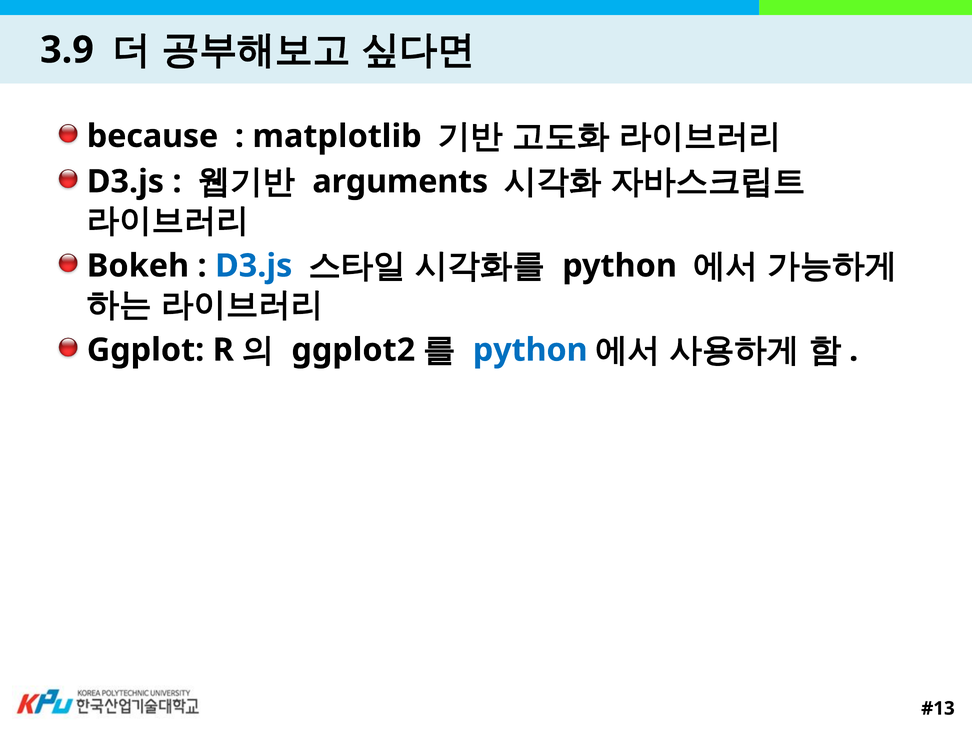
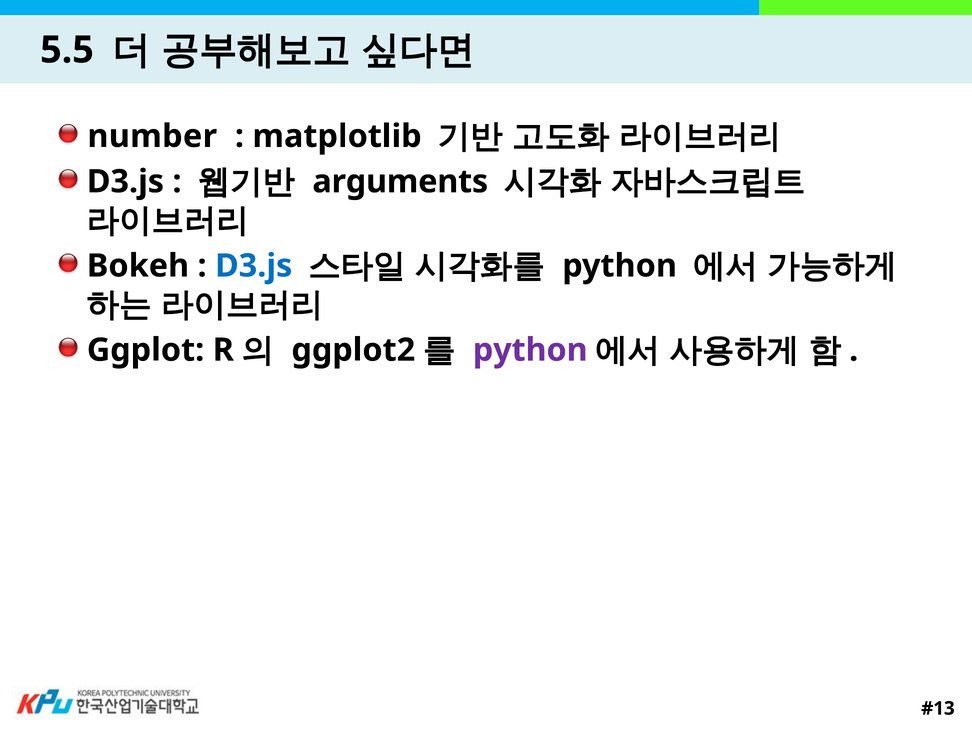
3.9: 3.9 -> 5.5
because: because -> number
python at (530, 350) colour: blue -> purple
